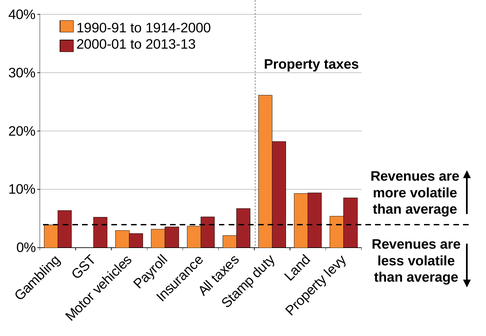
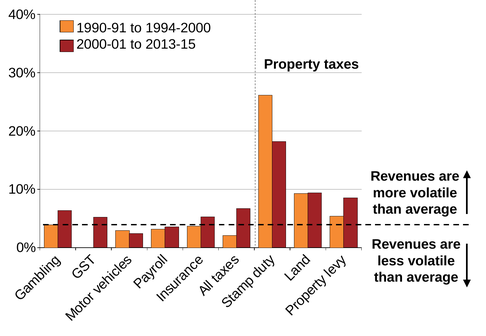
1914-2000: 1914-2000 -> 1994-2000
2013-13: 2013-13 -> 2013-15
